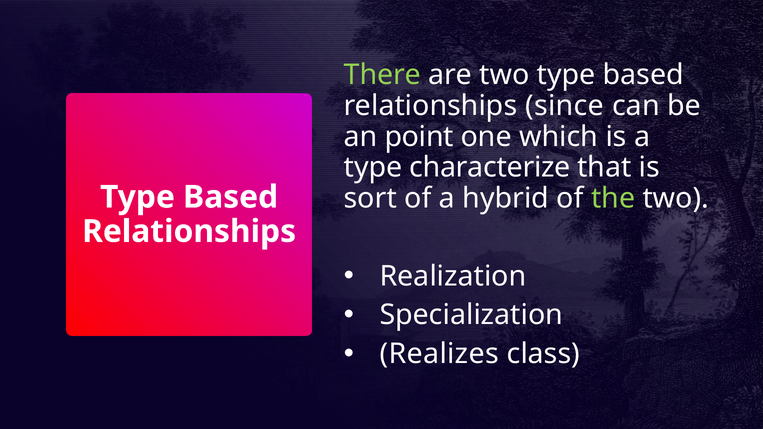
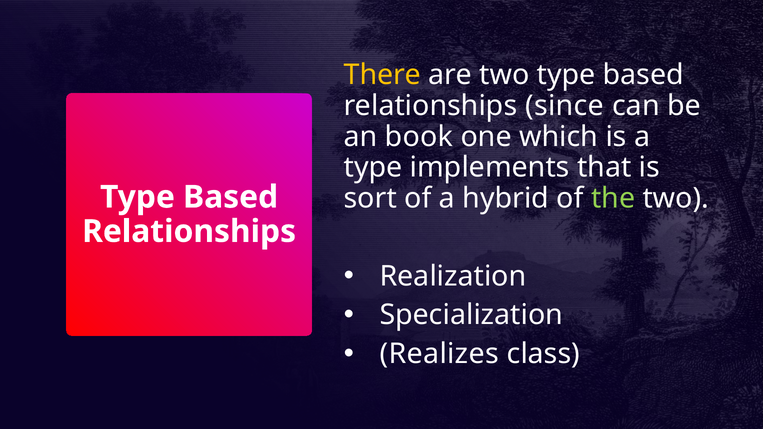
There colour: light green -> yellow
point: point -> book
characterize: characterize -> implements
